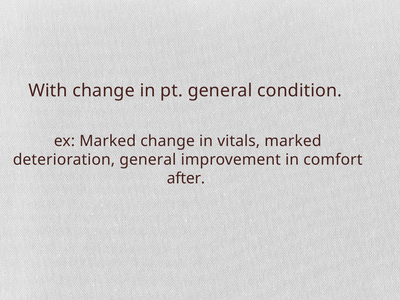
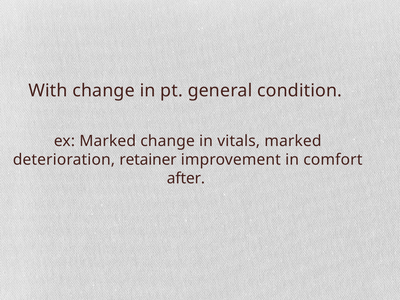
deterioration general: general -> retainer
